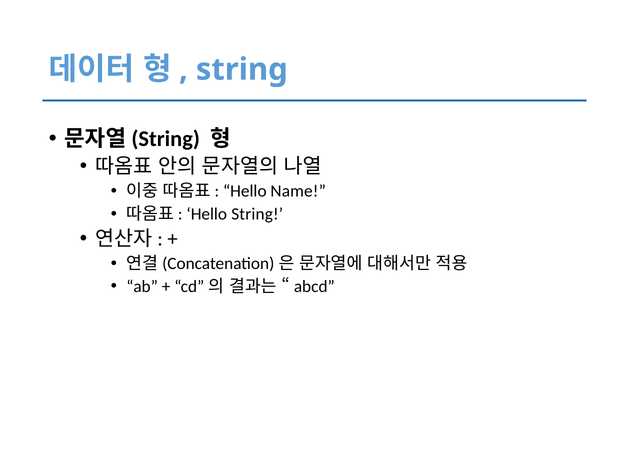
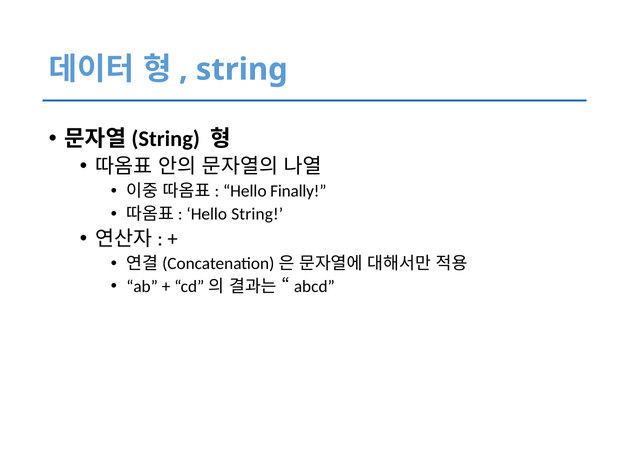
Name: Name -> Finally
